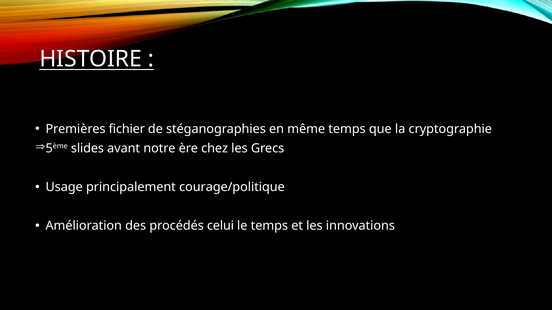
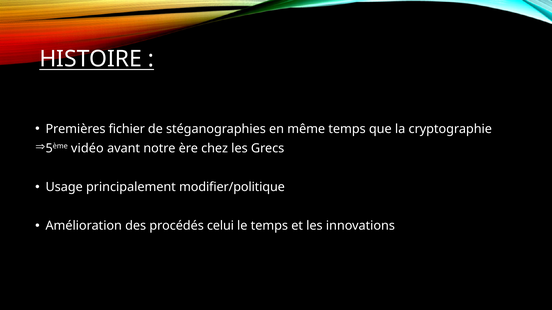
slides: slides -> vidéo
courage/politique: courage/politique -> modifier/politique
